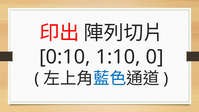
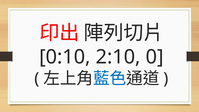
1:10: 1:10 -> 2:10
